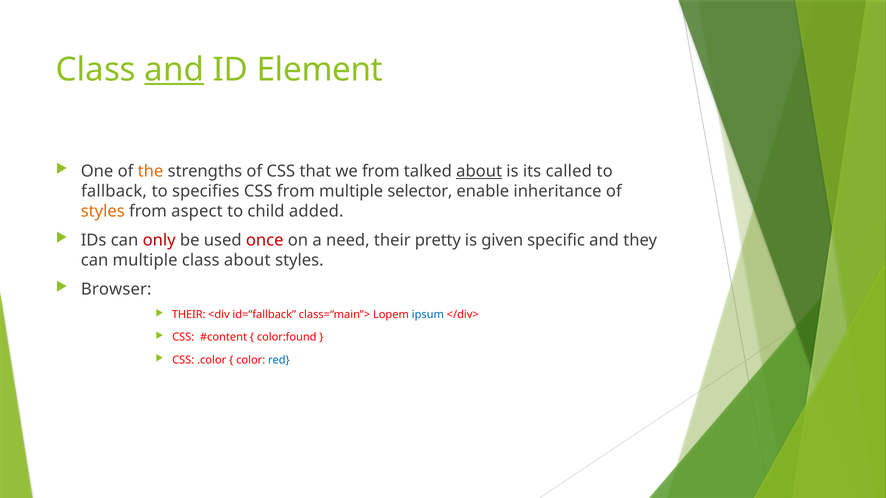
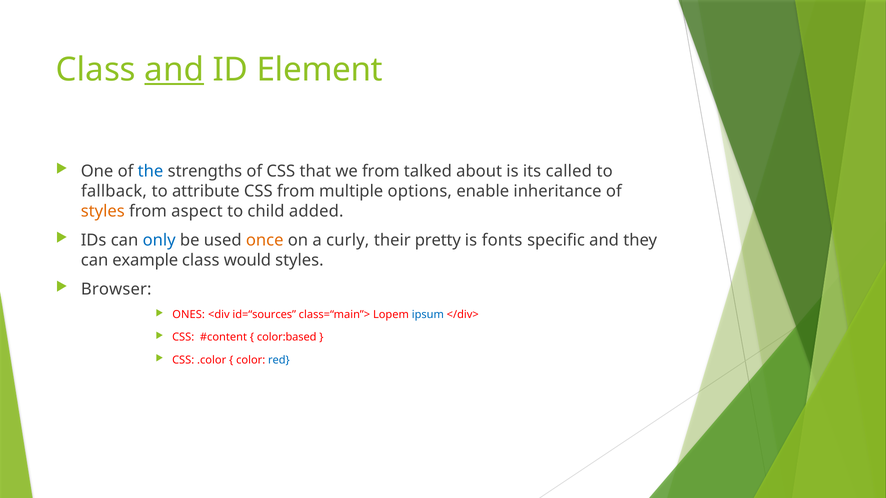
the colour: orange -> blue
about at (479, 171) underline: present -> none
specifies: specifies -> attribute
selector: selector -> options
only colour: red -> blue
once colour: red -> orange
need: need -> curly
given: given -> fonts
can multiple: multiple -> example
class about: about -> would
THEIR at (189, 315): THEIR -> ONES
id=“fallback: id=“fallback -> id=“sources
color:found: color:found -> color:based
